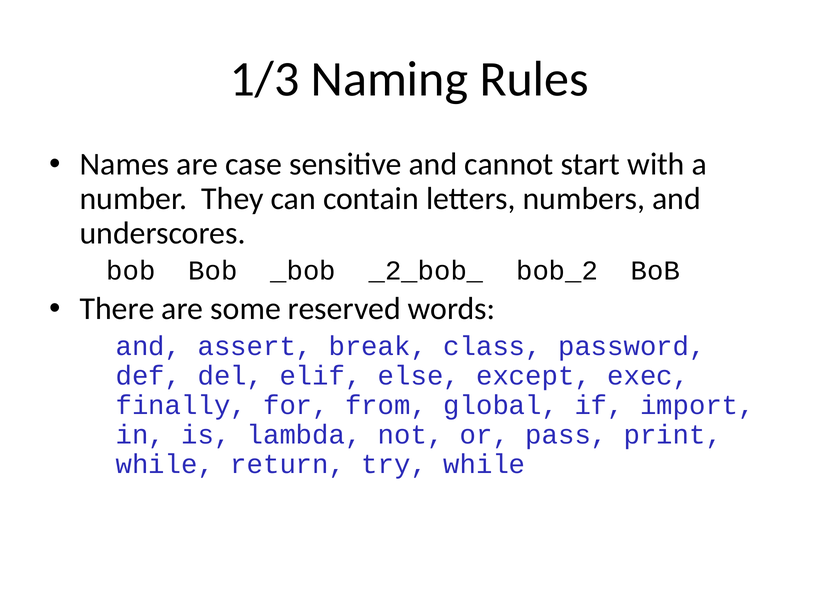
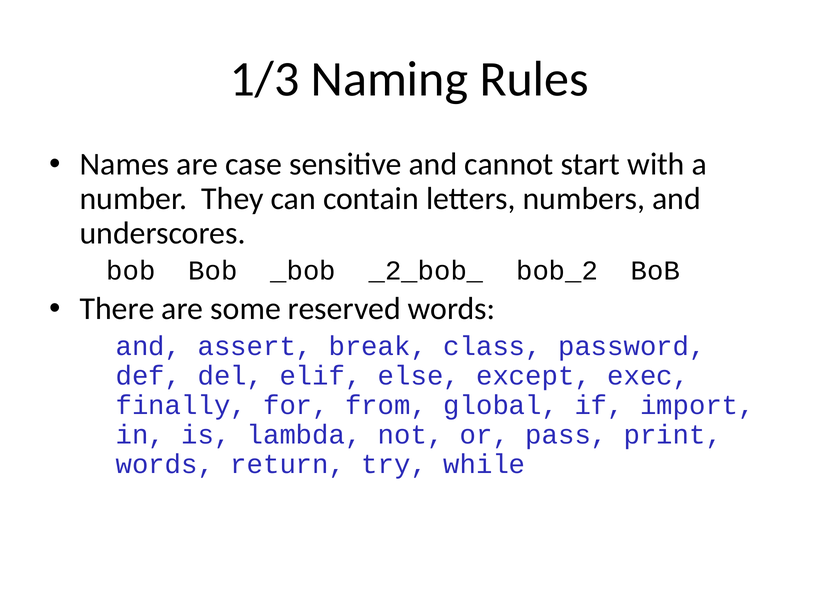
while at (165, 464): while -> words
